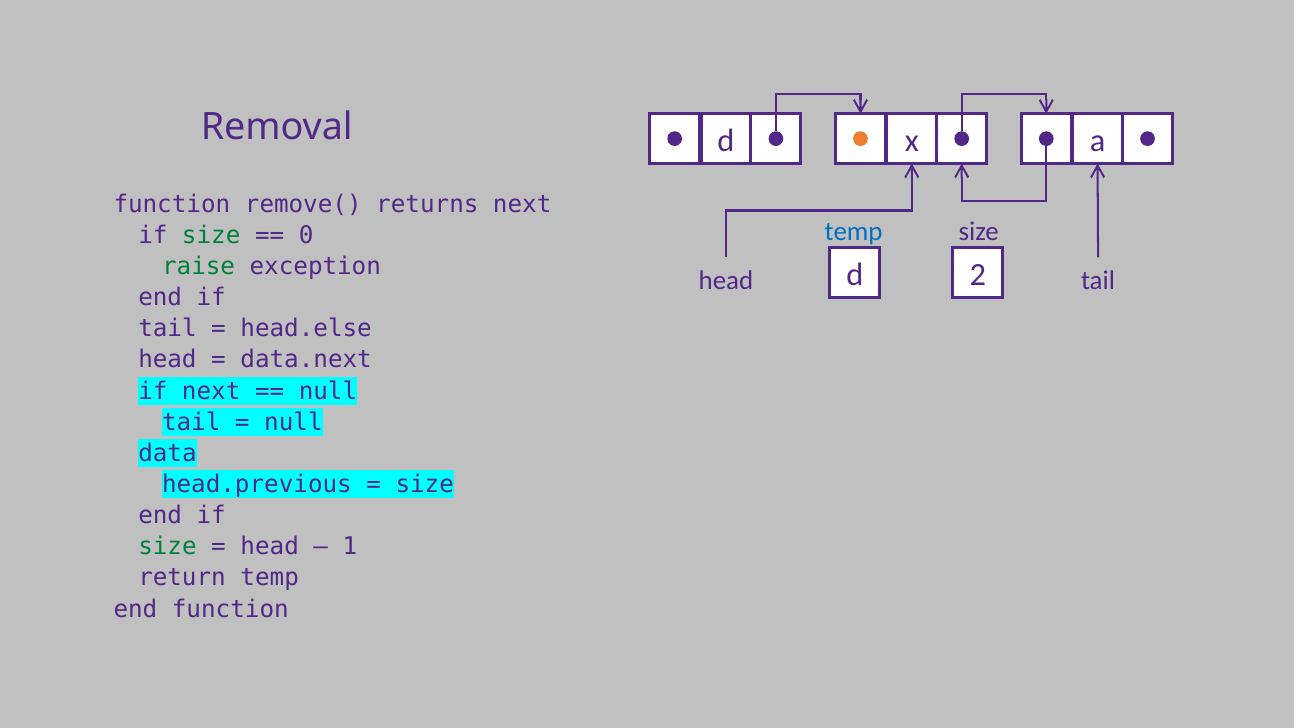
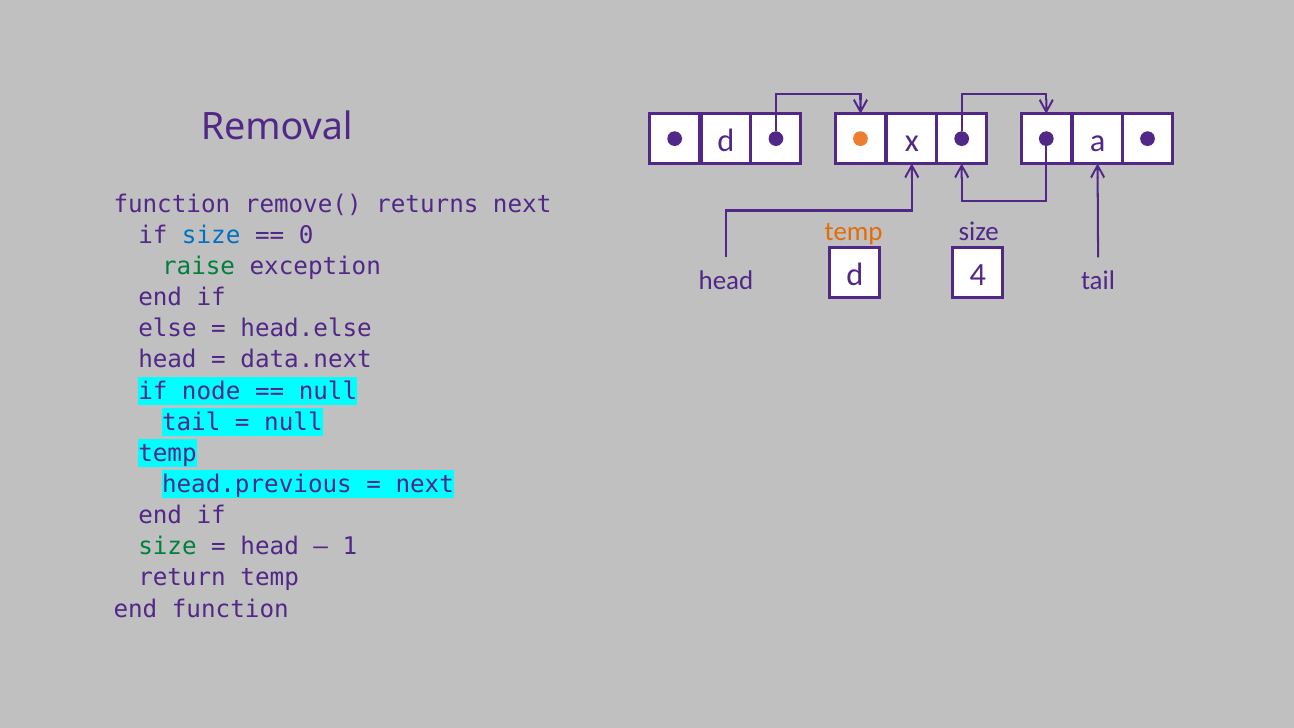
temp at (854, 231) colour: blue -> orange
size at (211, 235) colour: green -> blue
2: 2 -> 4
tail at (167, 329): tail -> else
if next: next -> node
data at (167, 453): data -> temp
size at (425, 484): size -> next
